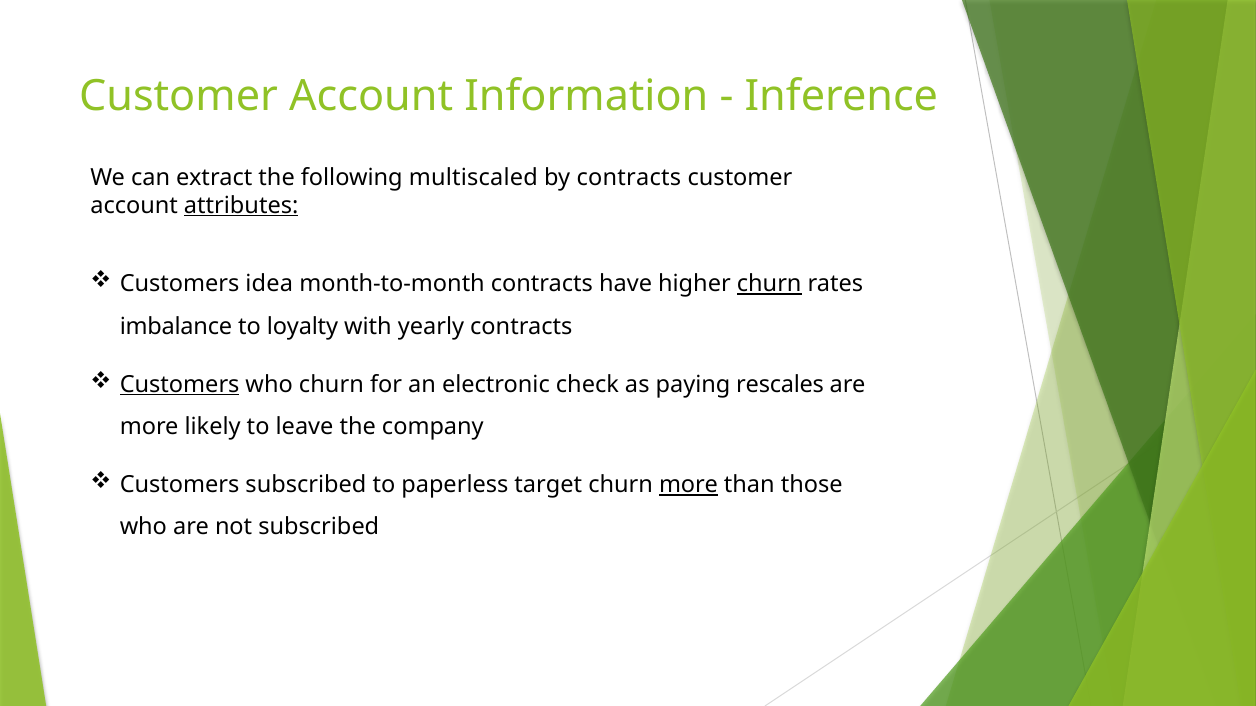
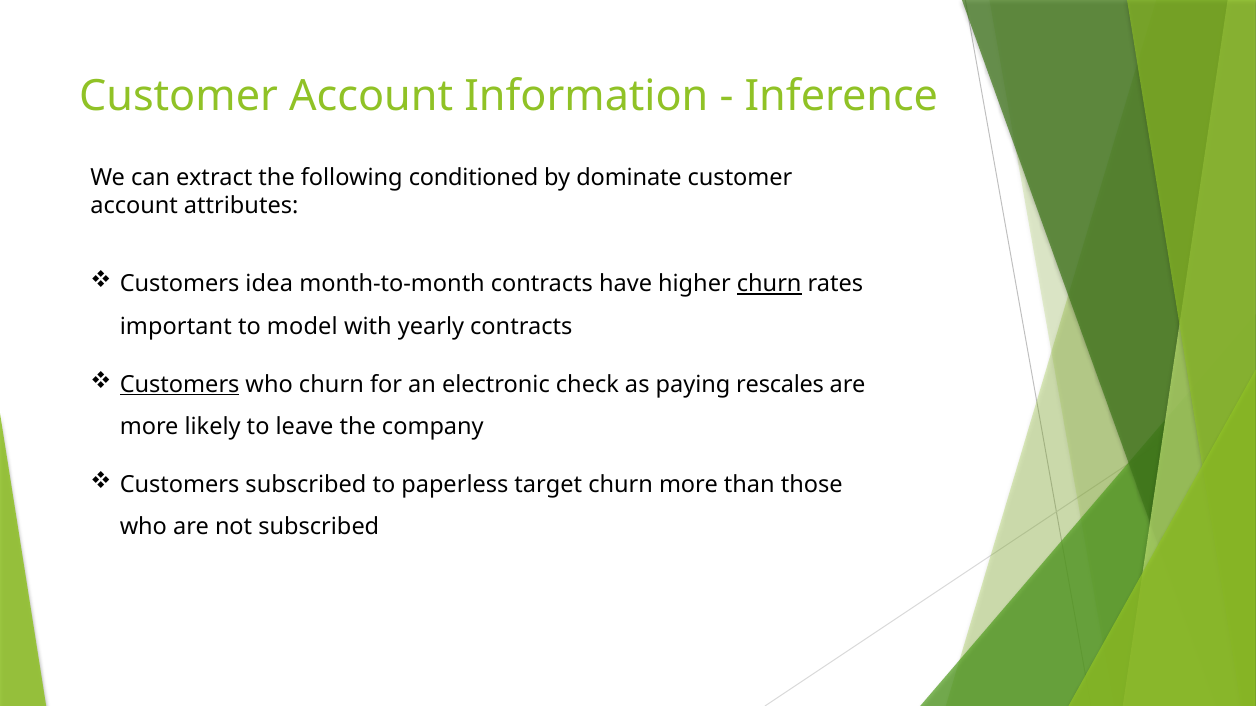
multiscaled: multiscaled -> conditioned
by contracts: contracts -> dominate
attributes underline: present -> none
imbalance: imbalance -> important
loyalty: loyalty -> model
more at (689, 485) underline: present -> none
